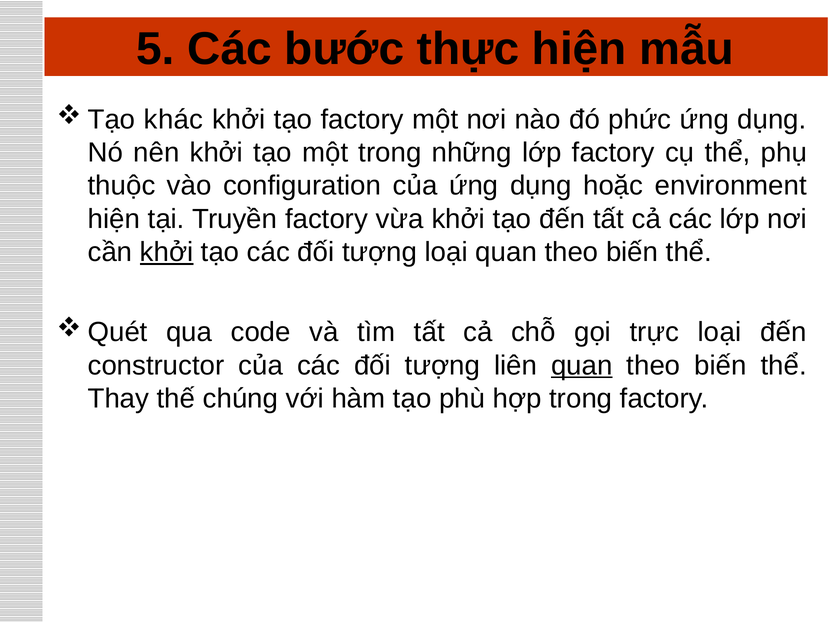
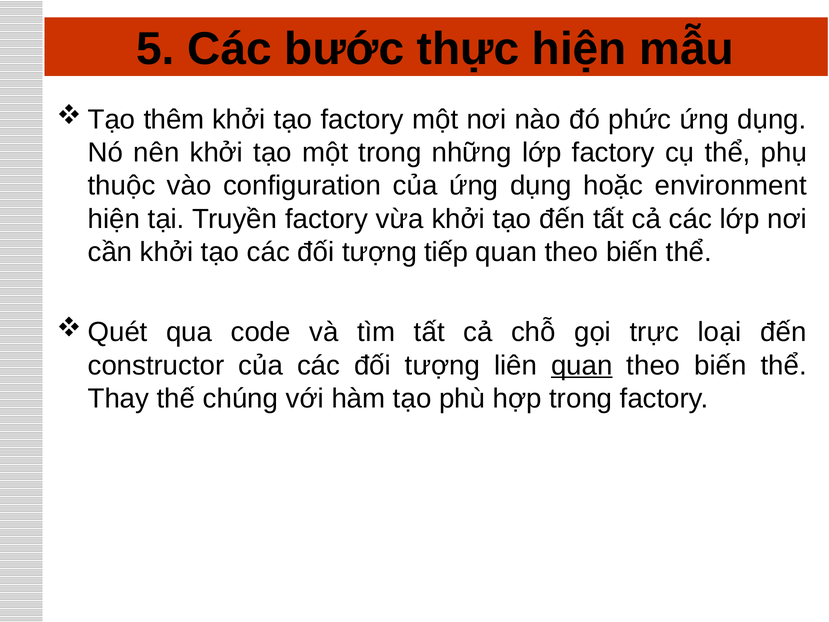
khác: khác -> thêm
khởi at (167, 252) underline: present -> none
tượng loại: loại -> tiếp
